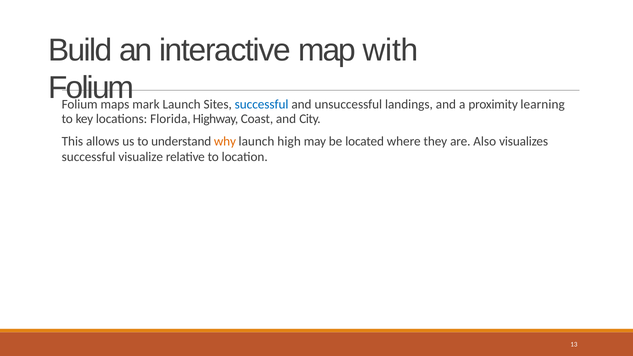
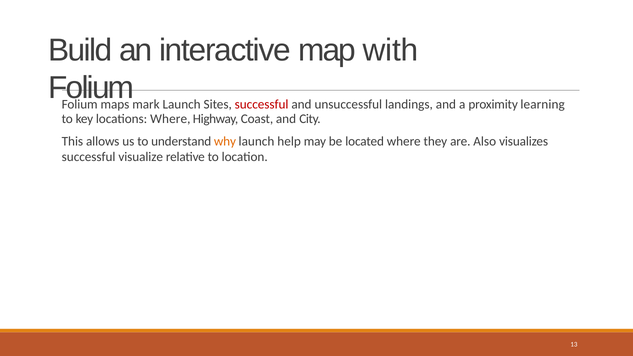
successful at (262, 105) colour: blue -> red
locations Florida: Florida -> Where
high: high -> help
